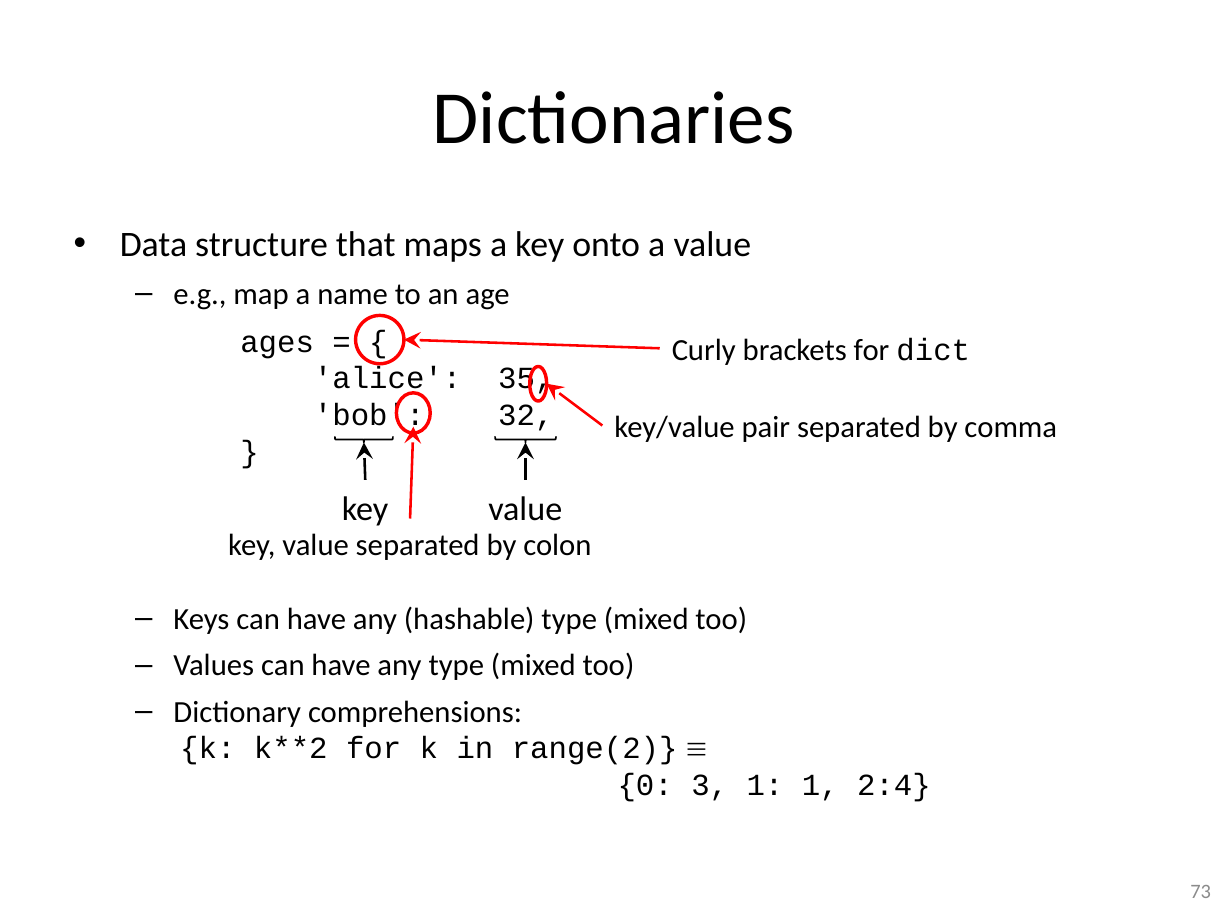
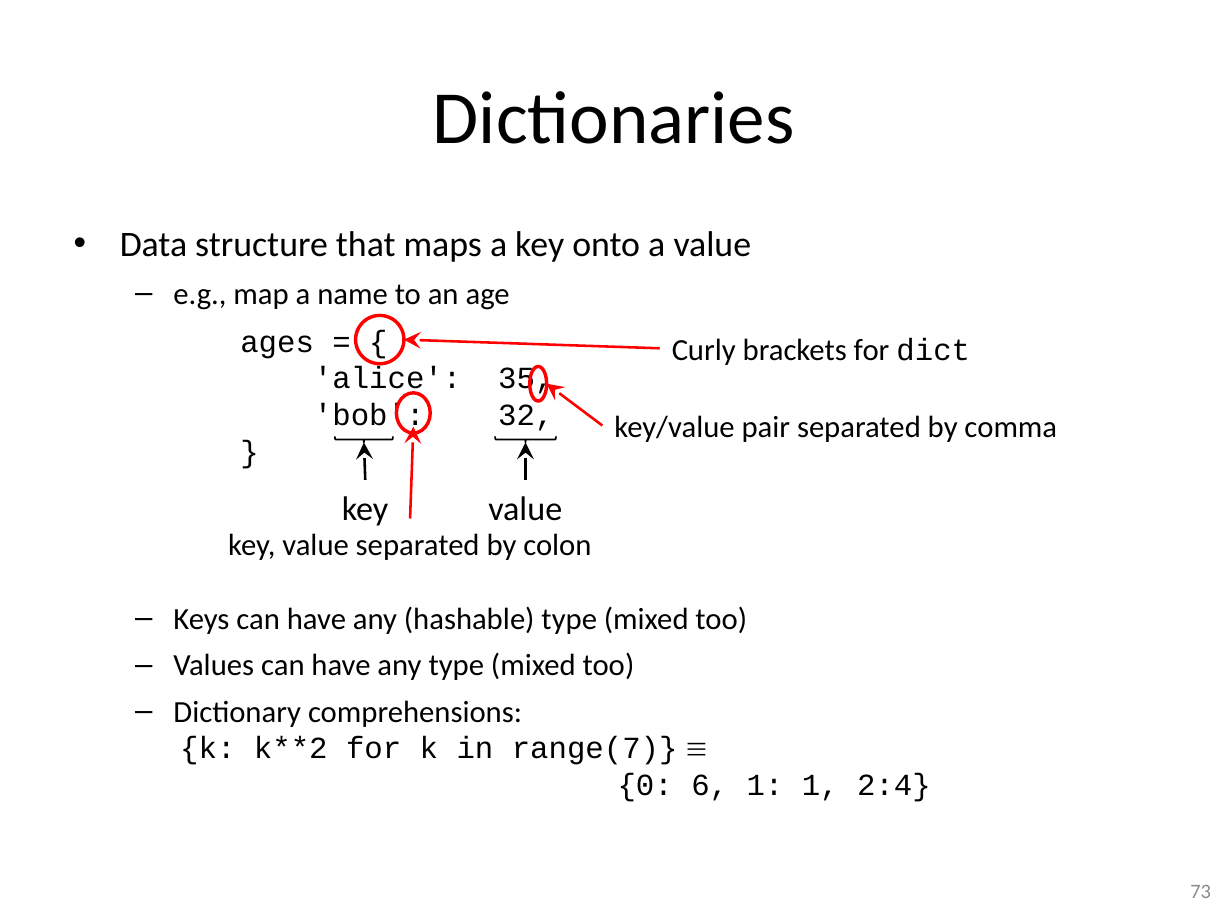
range(2: range(2 -> range(7
3: 3 -> 6
